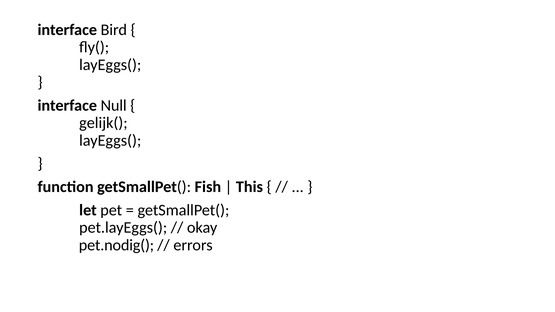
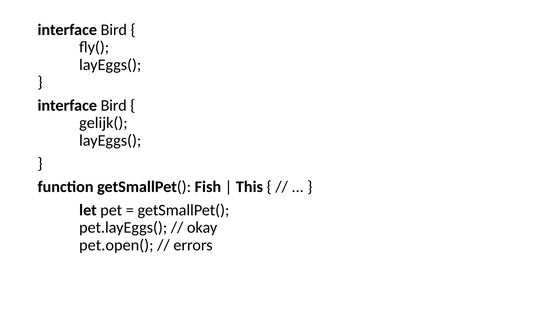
Null at (114, 105): Null -> Bird
pet.nodig(: pet.nodig( -> pet.open(
